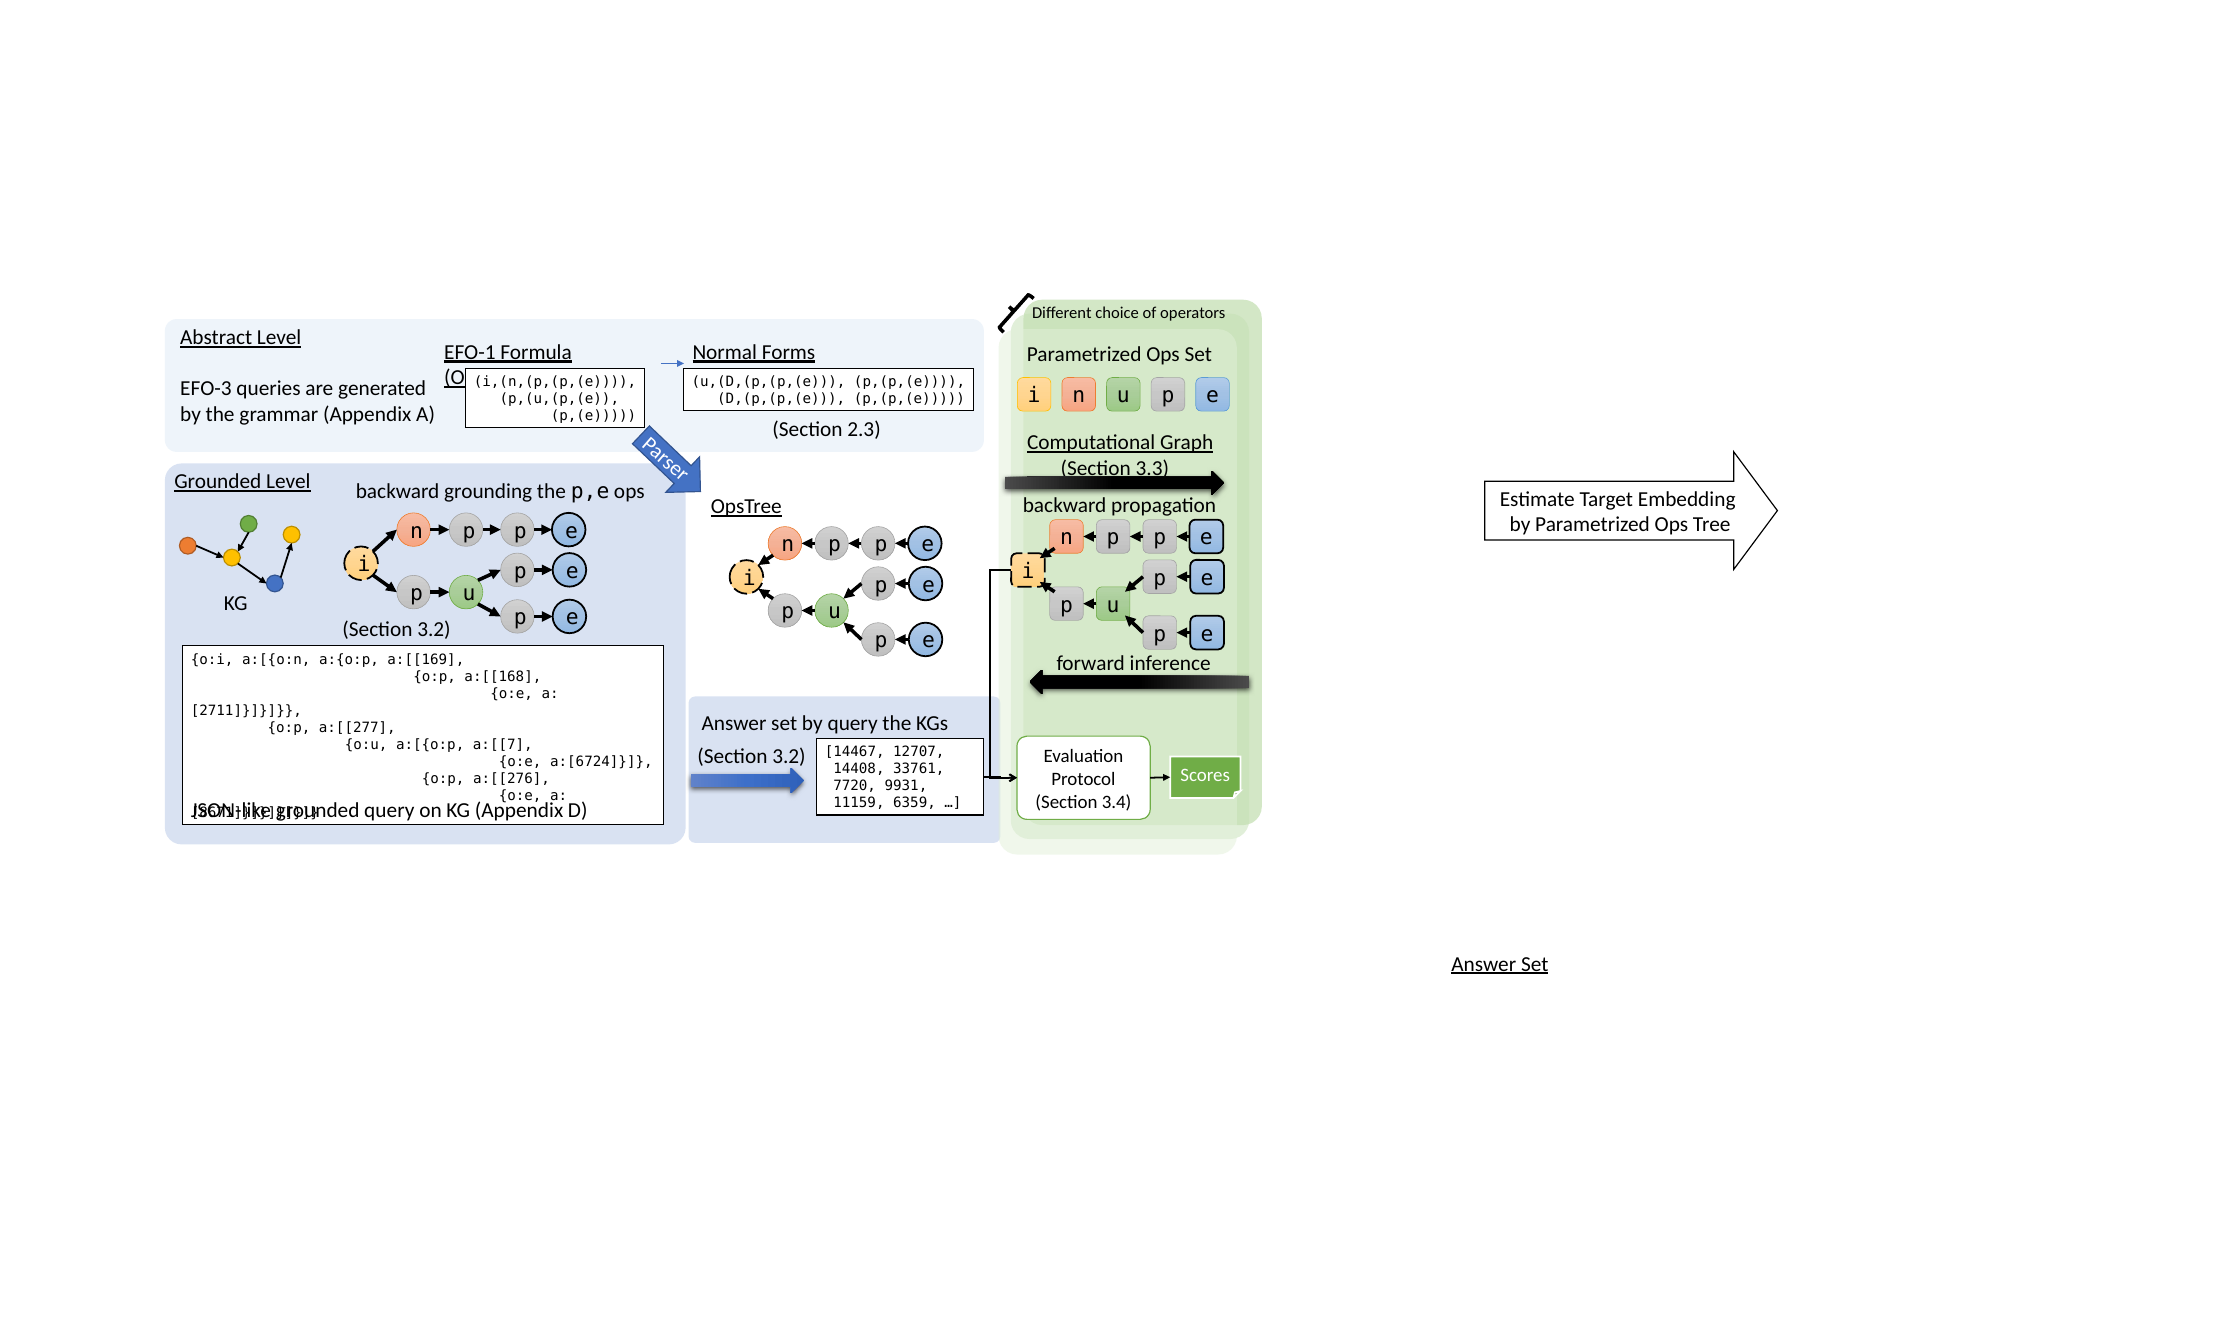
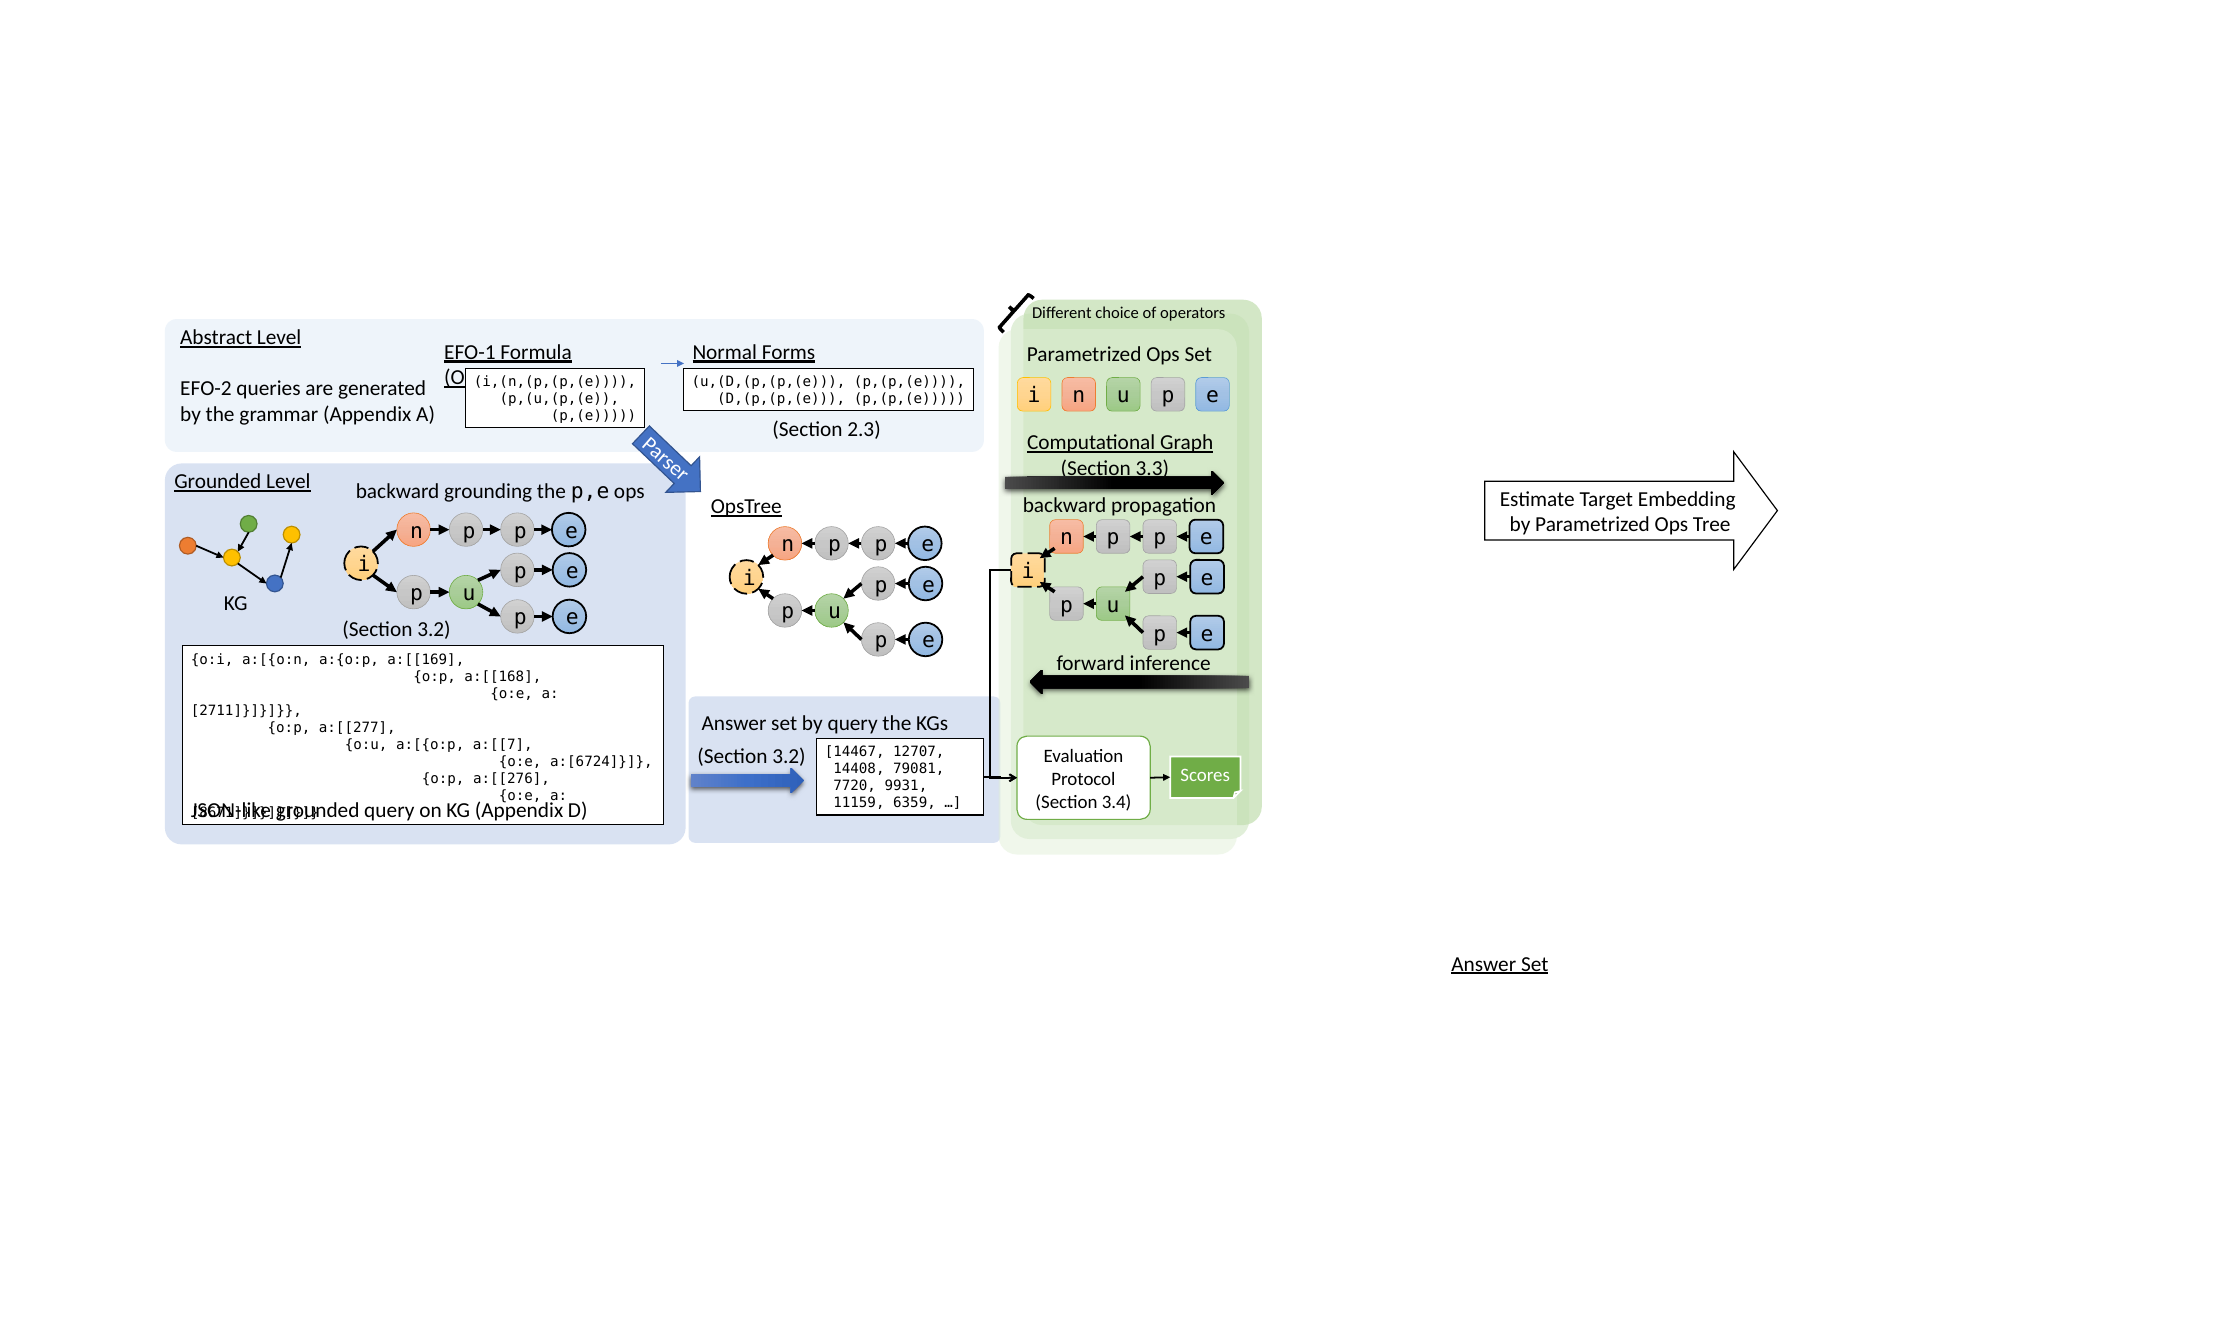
EFO-3: EFO-3 -> EFO-2
33761: 33761 -> 79081
